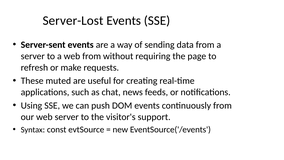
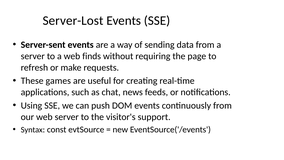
web from: from -> finds
muted: muted -> games
